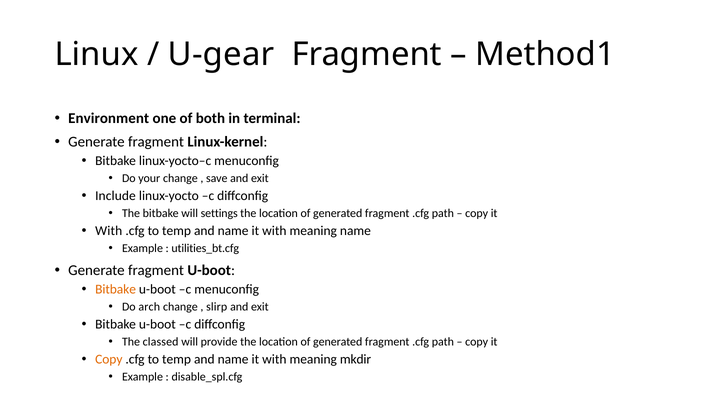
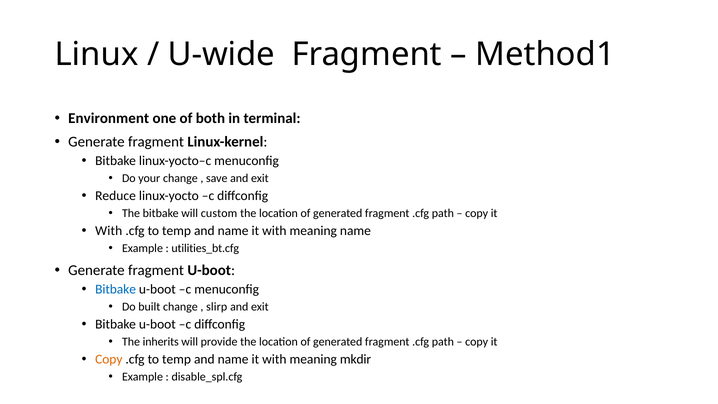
U-gear: U-gear -> U-wide
Include: Include -> Reduce
settings: settings -> custom
Bitbake at (116, 289) colour: orange -> blue
arch: arch -> built
classed: classed -> inherits
